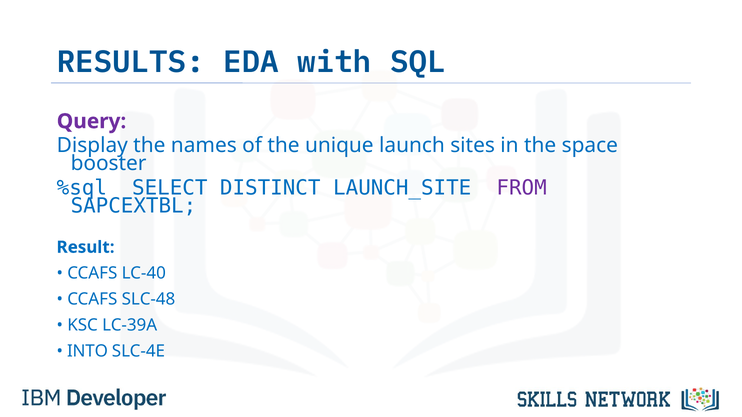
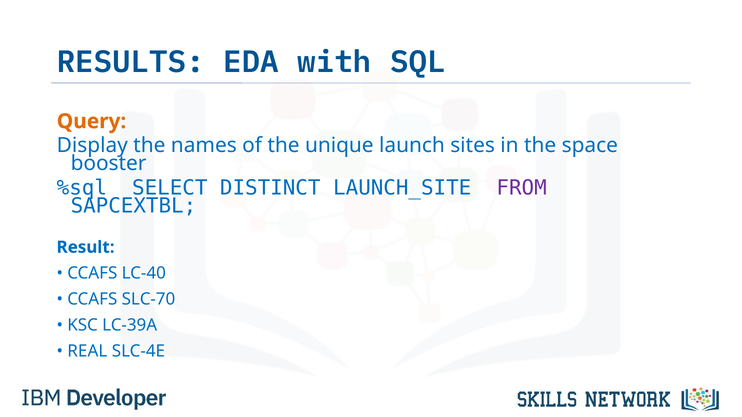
Query colour: purple -> orange
SLC-48: SLC-48 -> SLC-70
INTO: INTO -> REAL
